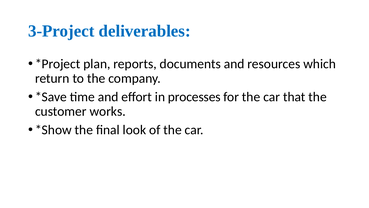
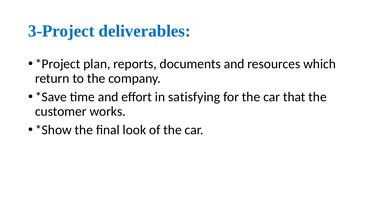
processes: processes -> satisfying
